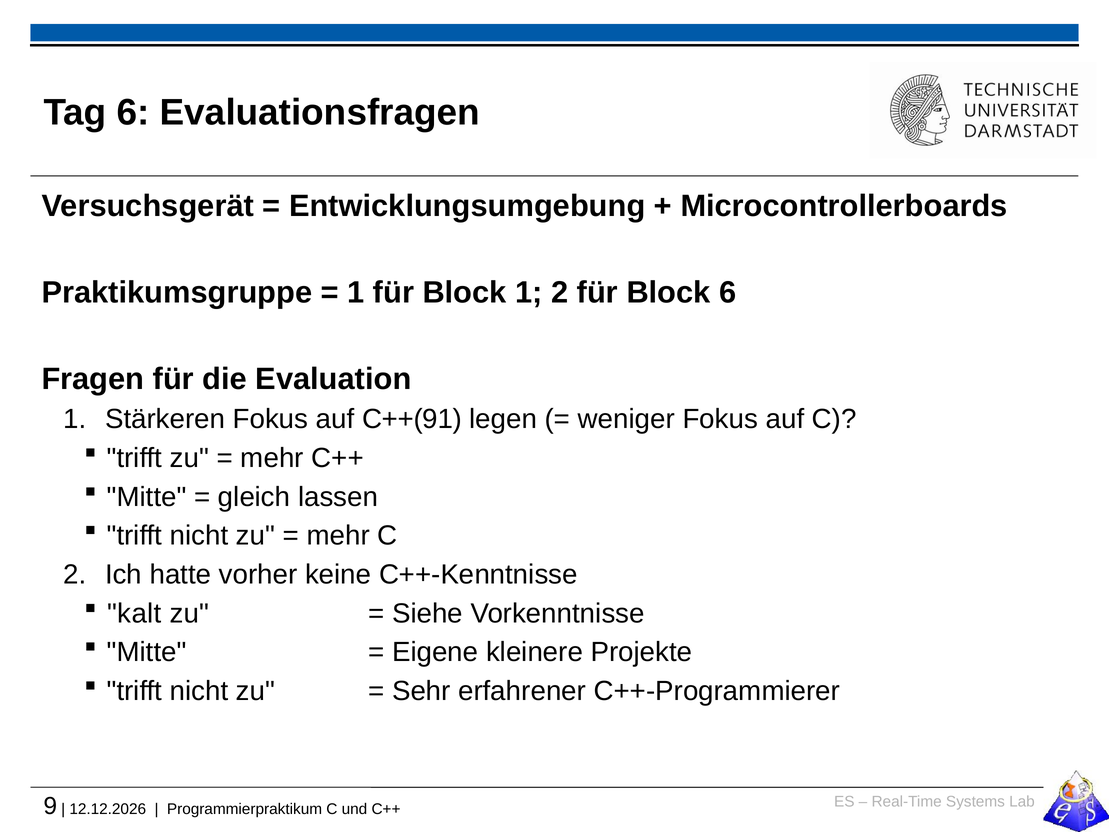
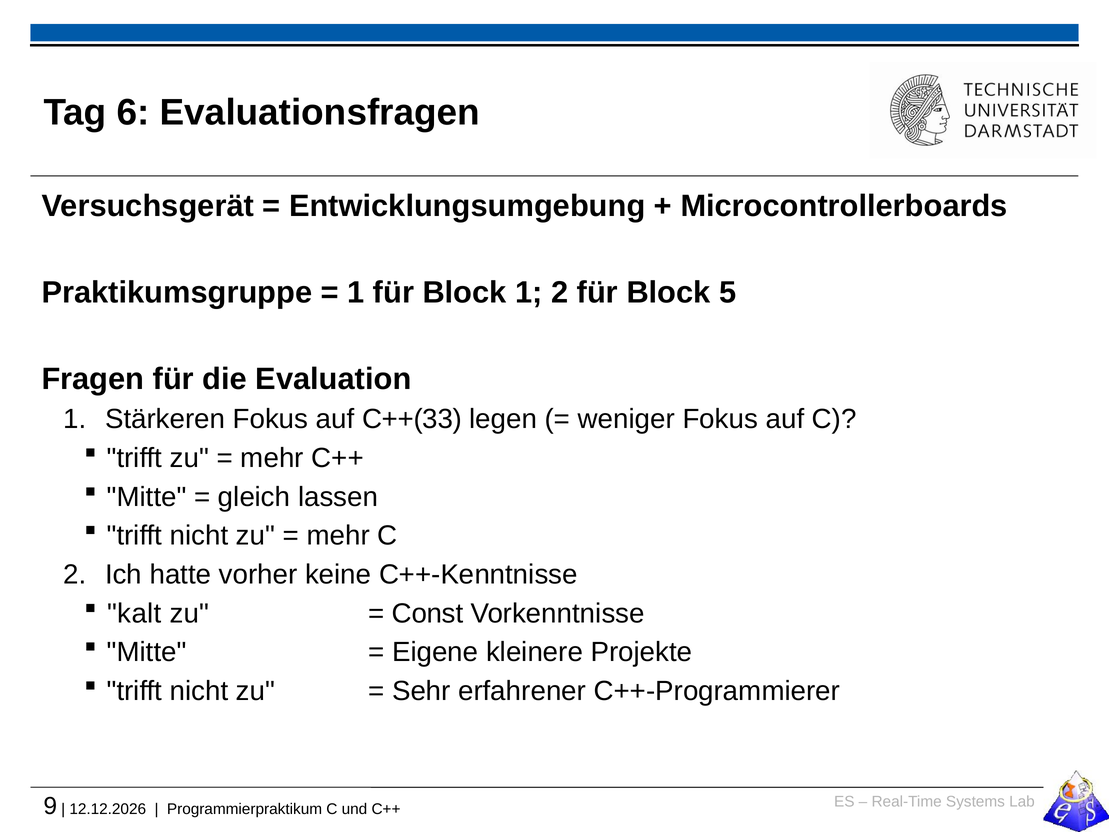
Block 6: 6 -> 5
C++(91: C++(91 -> C++(33
Siehe: Siehe -> Const
